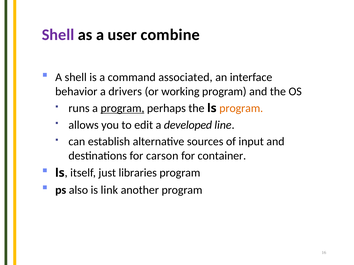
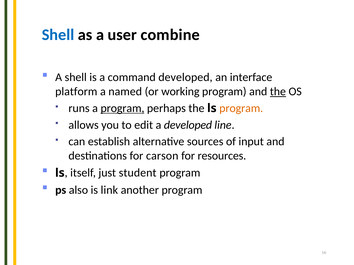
Shell at (58, 35) colour: purple -> blue
command associated: associated -> developed
behavior: behavior -> platform
drivers: drivers -> named
the at (278, 92) underline: none -> present
container: container -> resources
libraries: libraries -> student
